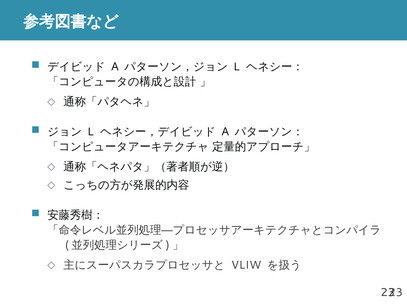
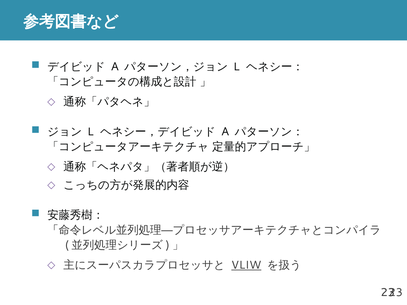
VLIW underline: none -> present
